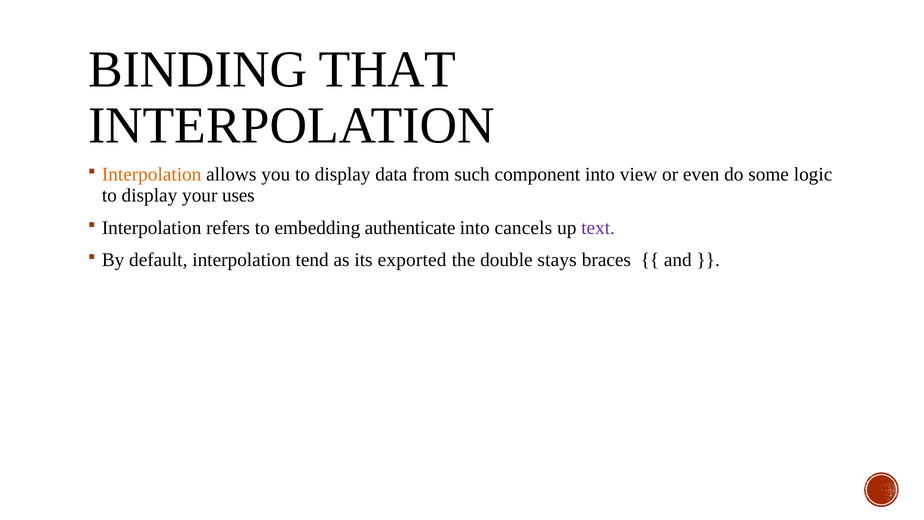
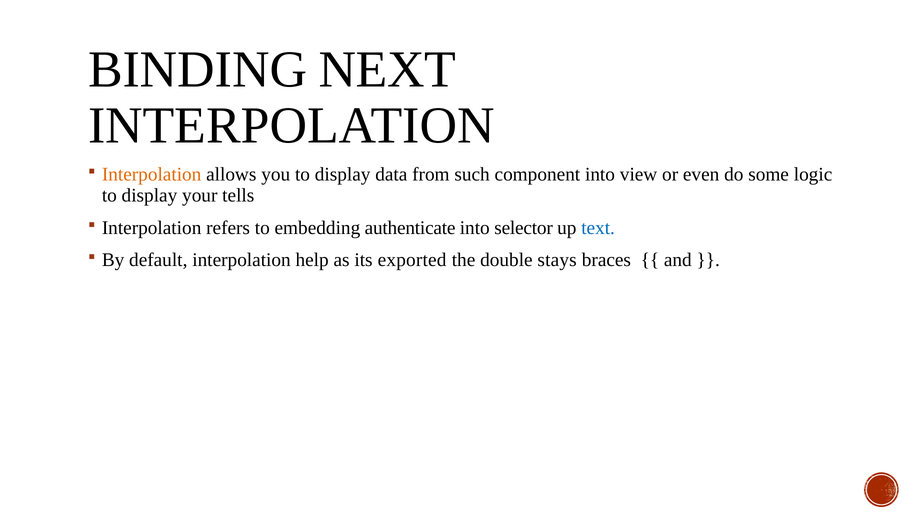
THAT: THAT -> NEXT
uses: uses -> tells
cancels: cancels -> selector
text colour: purple -> blue
tend: tend -> help
